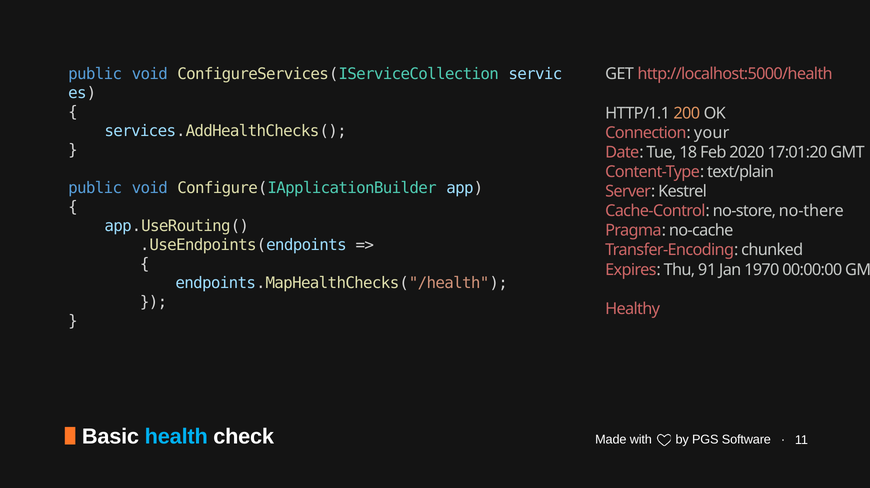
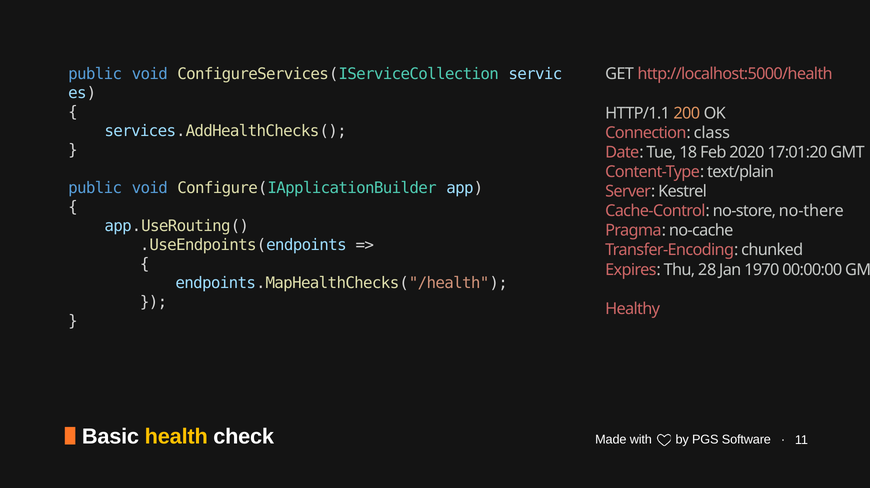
your: your -> class
91: 91 -> 28
health colour: light blue -> yellow
